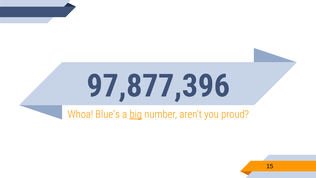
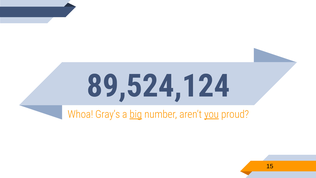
97,877,396: 97,877,396 -> 89,524,124
Blue’s: Blue’s -> Gray’s
you underline: none -> present
